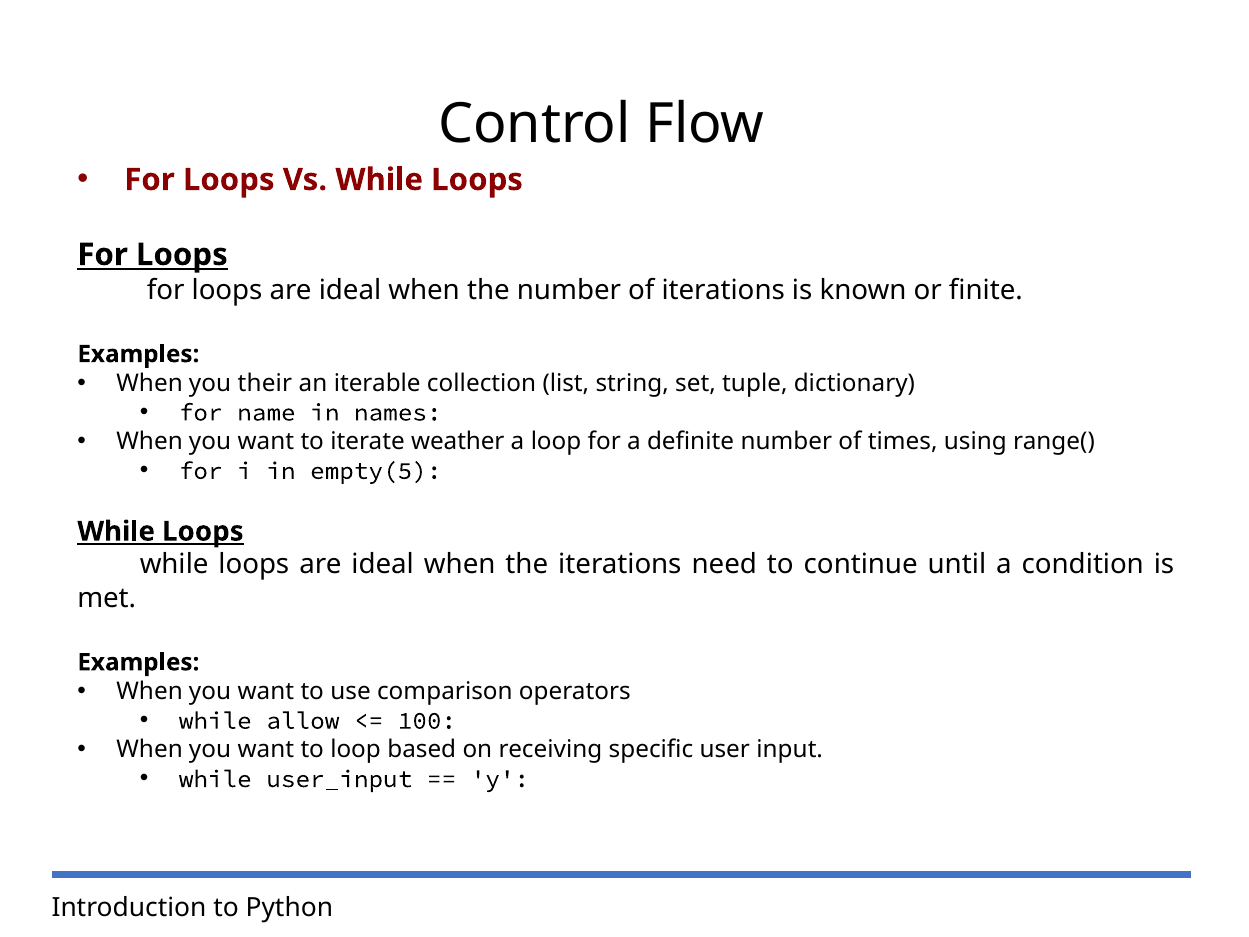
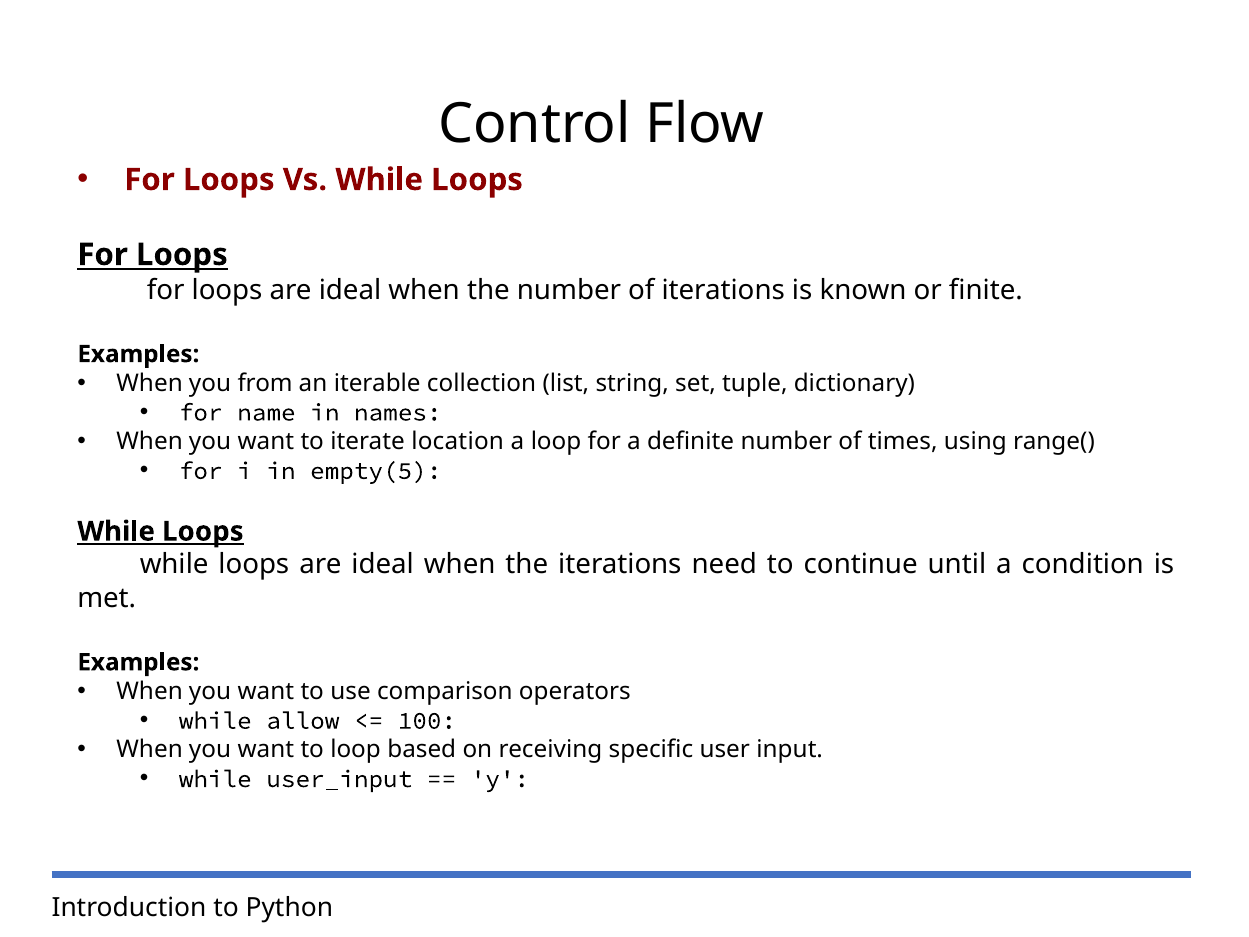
their: their -> from
weather: weather -> location
